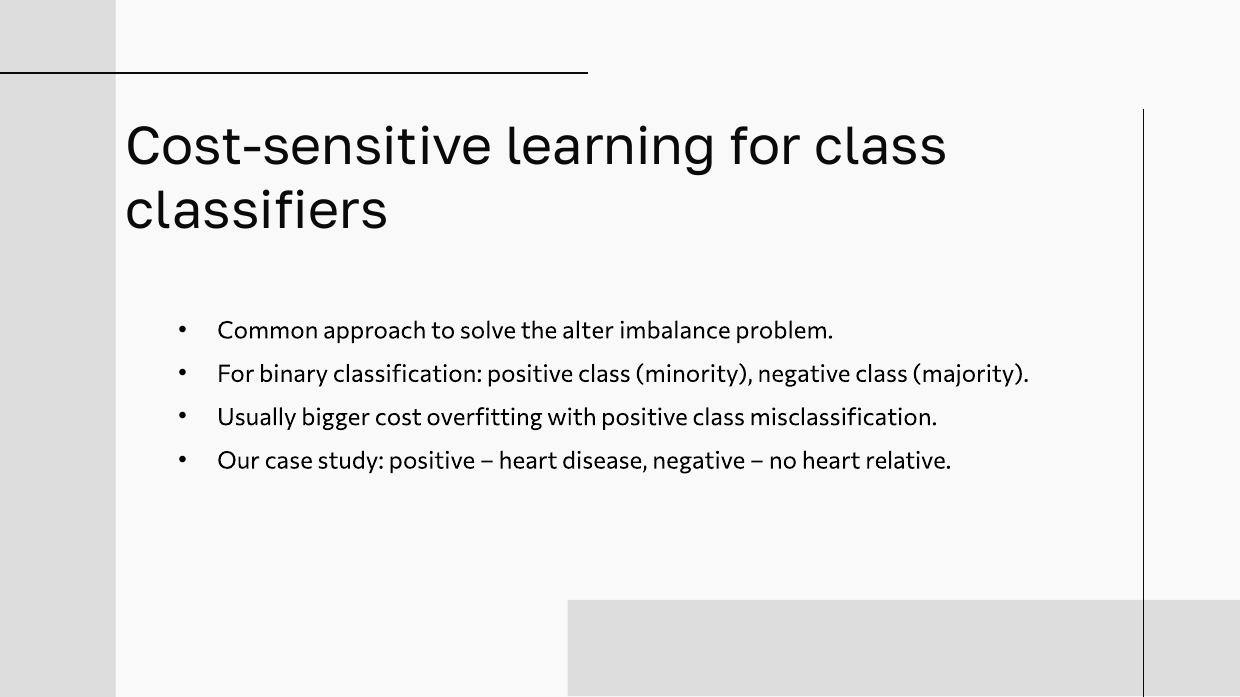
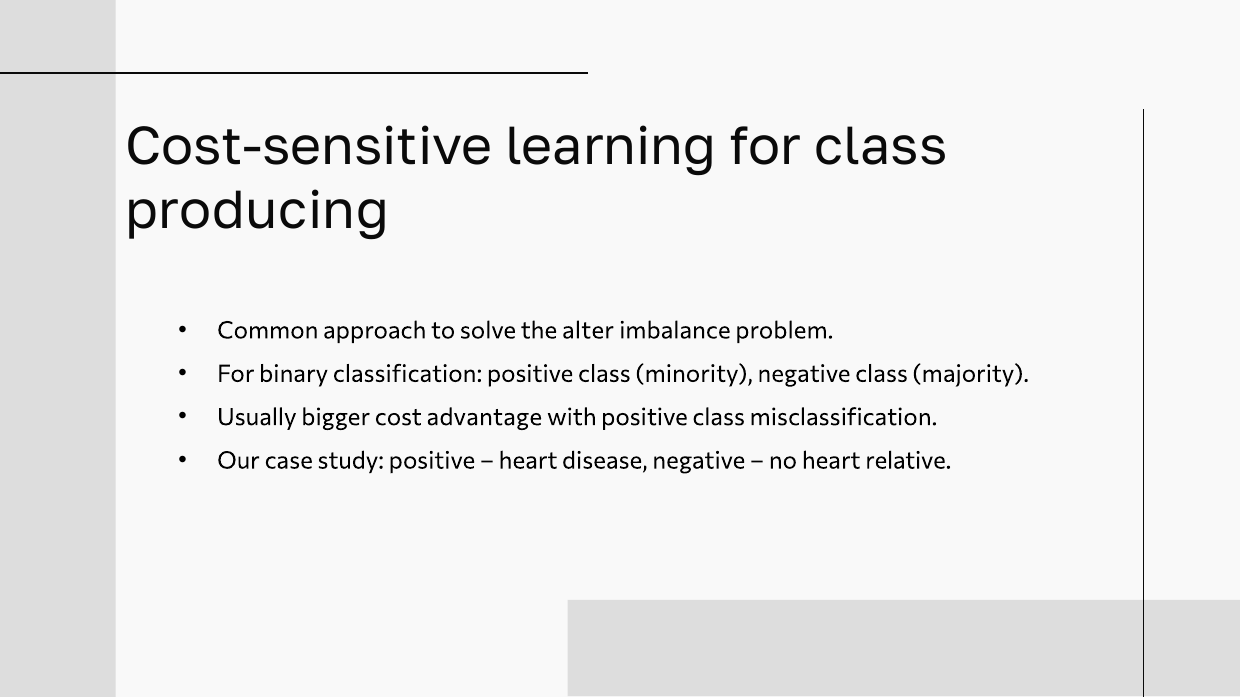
classifiers: classifiers -> producing
overfitting: overfitting -> advantage
